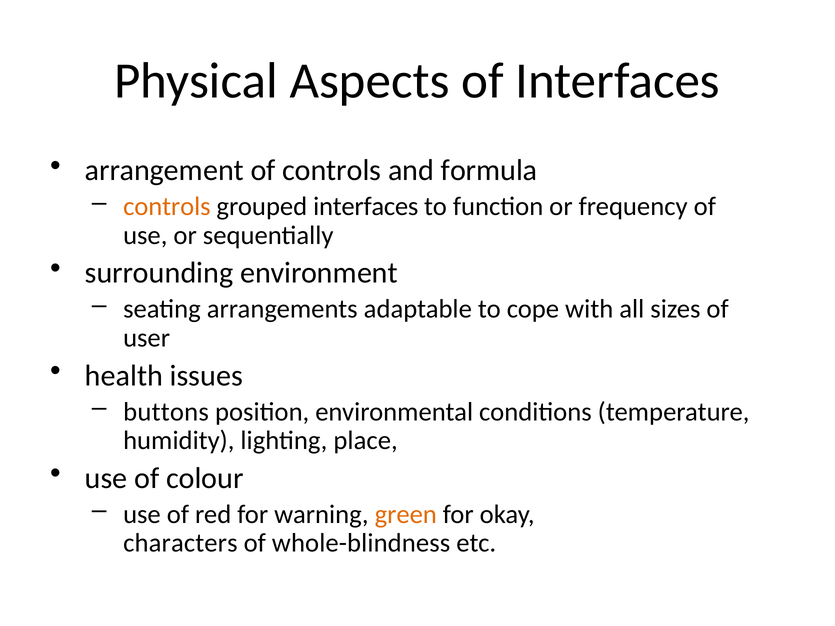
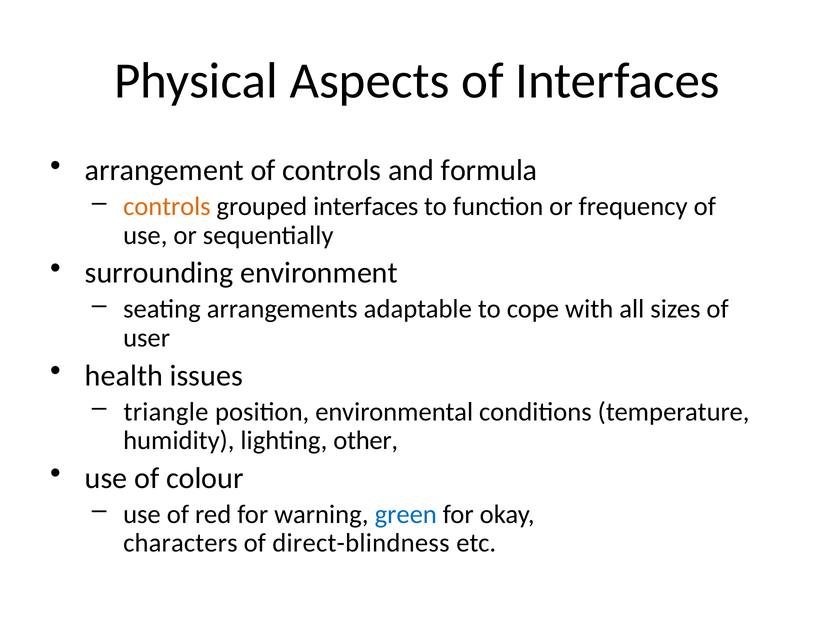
buttons: buttons -> triangle
place: place -> other
green colour: orange -> blue
whole-blindness: whole-blindness -> direct-blindness
